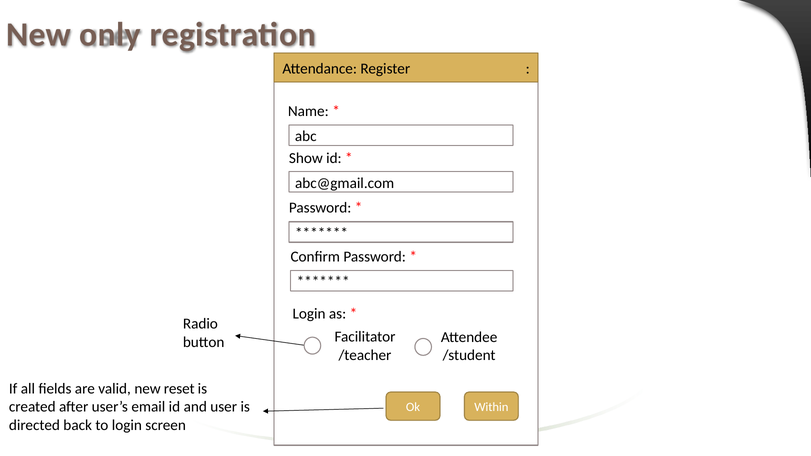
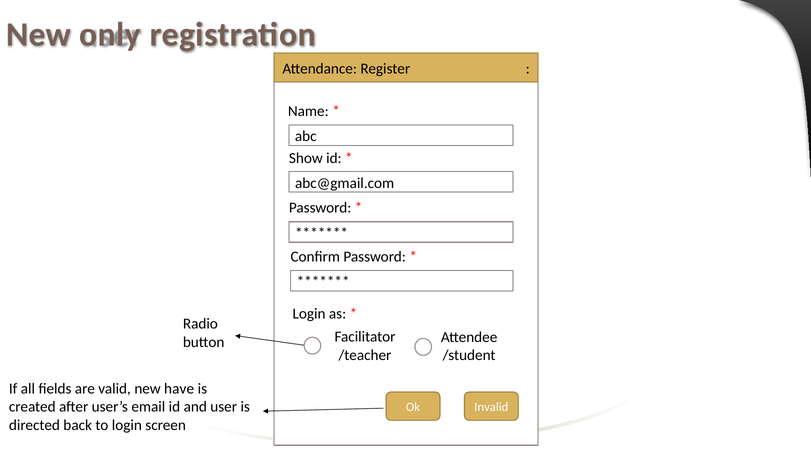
reset: reset -> have
Within: Within -> Invalid
